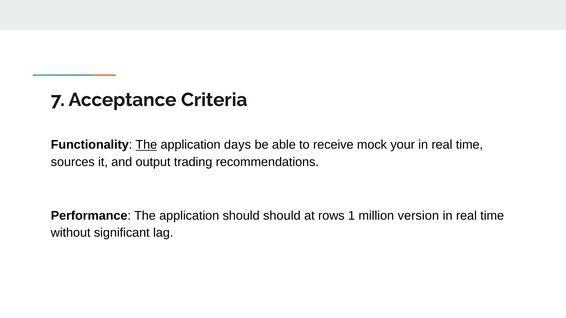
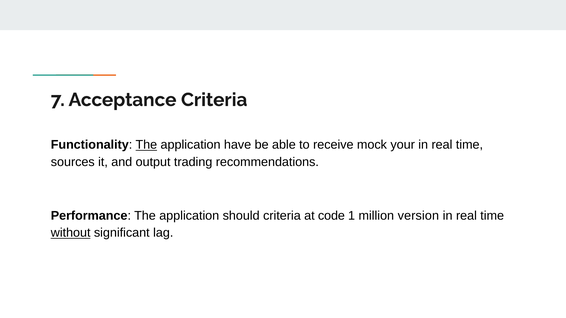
days: days -> have
should should: should -> criteria
rows: rows -> code
without underline: none -> present
